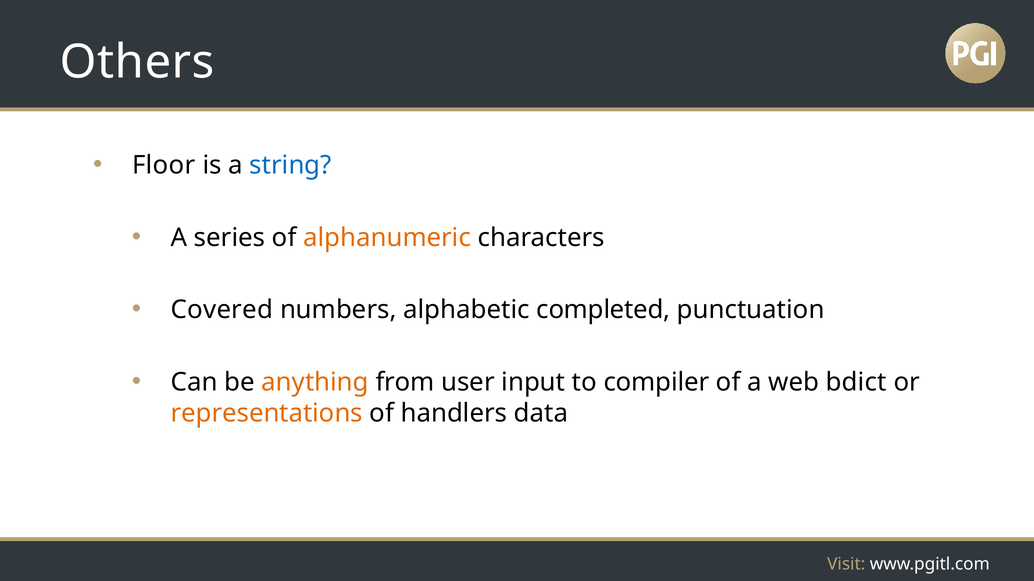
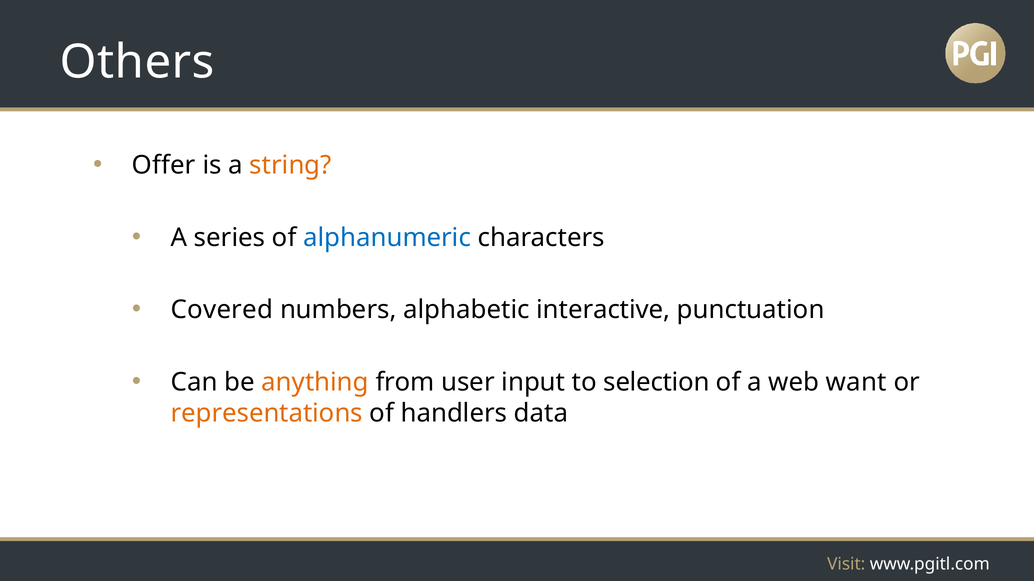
Floor: Floor -> Offer
string colour: blue -> orange
alphanumeric colour: orange -> blue
completed: completed -> interactive
compiler: compiler -> selection
bdict: bdict -> want
